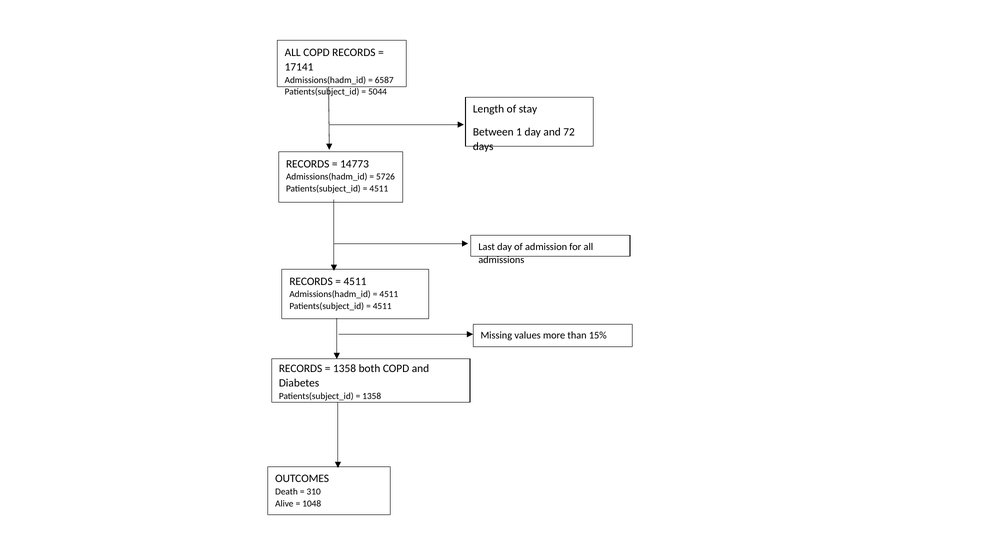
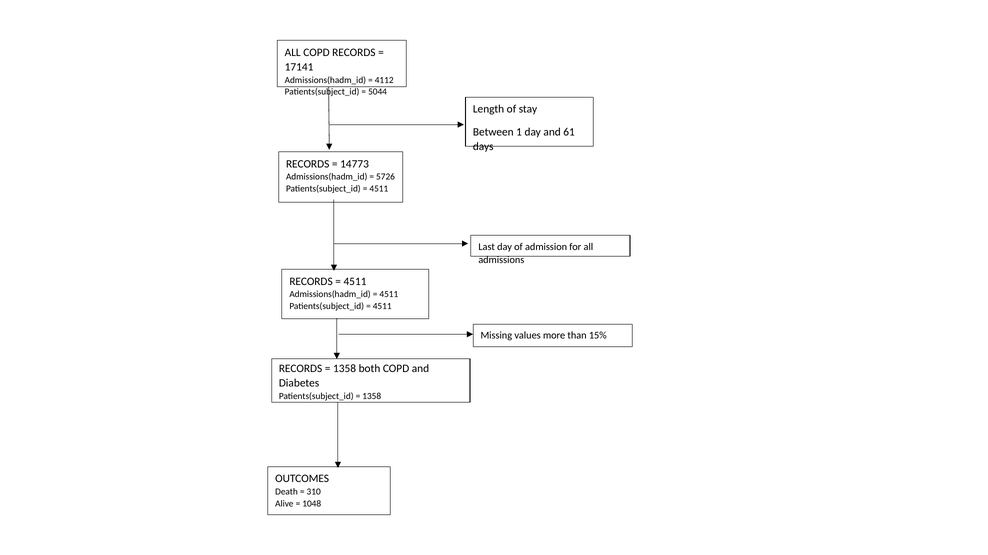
6587: 6587 -> 4112
72: 72 -> 61
